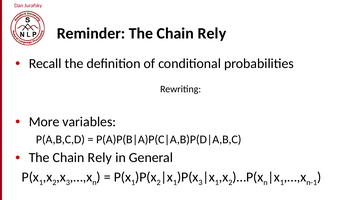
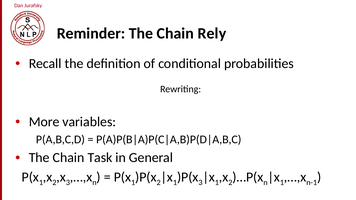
Rely at (100, 158): Rely -> Task
